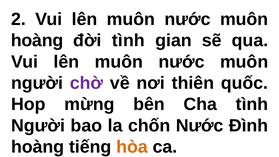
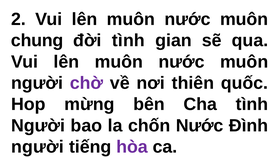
hoàng at (37, 40): hoàng -> chung
hoàng at (38, 147): hoàng -> người
hòa colour: orange -> purple
